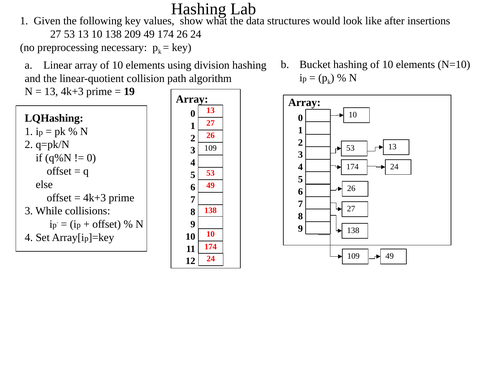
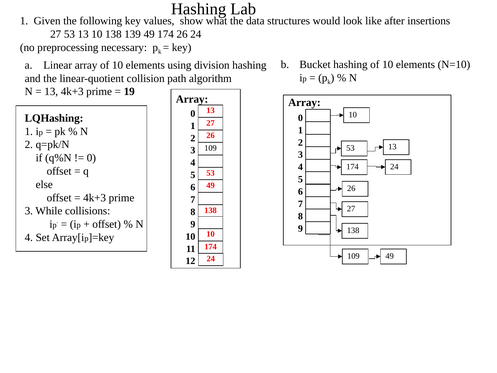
209: 209 -> 139
